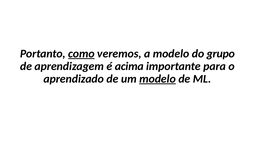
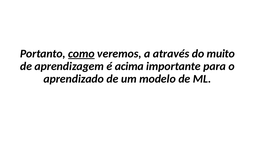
a modelo: modelo -> através
grupo: grupo -> muito
modelo at (158, 79) underline: present -> none
